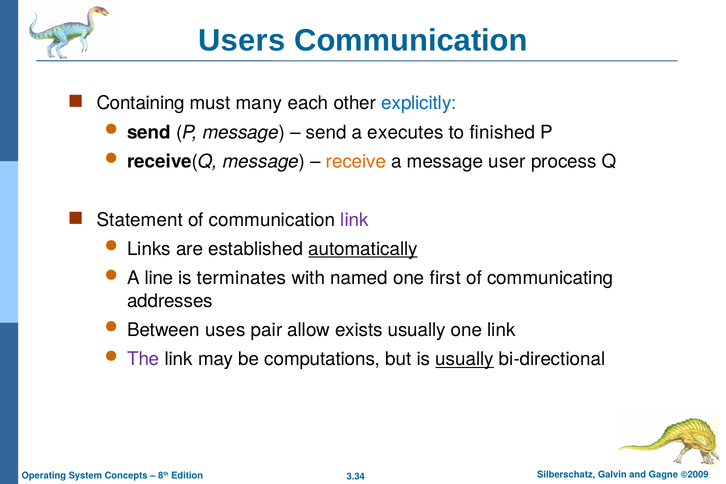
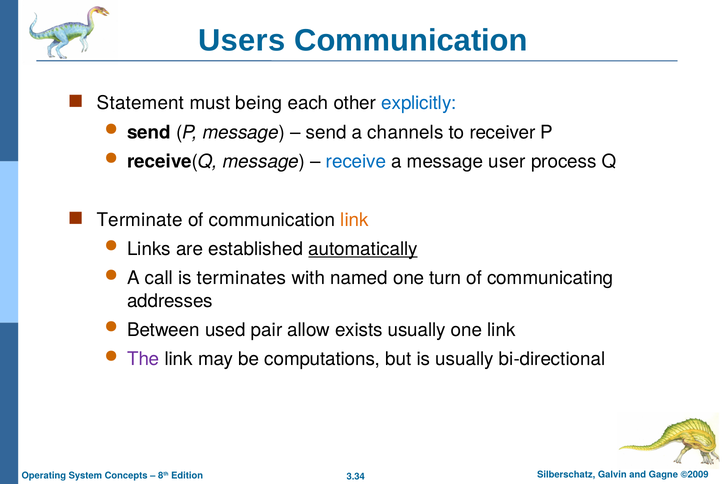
Containing: Containing -> Statement
many: many -> being
executes: executes -> channels
finished: finished -> receiver
receive colour: orange -> blue
Statement: Statement -> Terminate
link at (354, 220) colour: purple -> orange
line: line -> call
first: first -> turn
uses: uses -> used
usually at (465, 359) underline: present -> none
